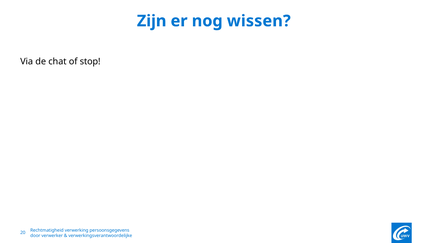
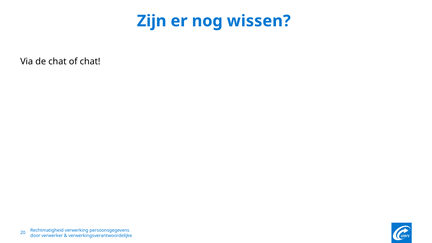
of stop: stop -> chat
